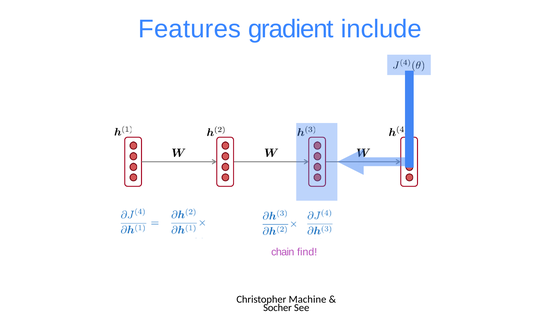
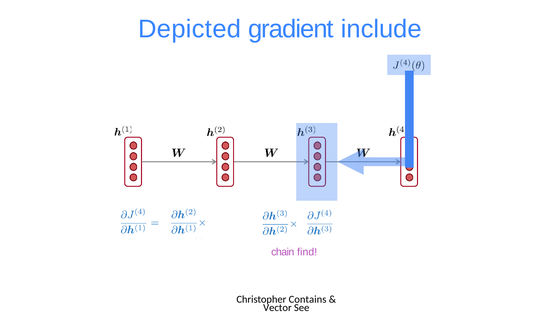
Features: Features -> Depicted
Machine: Machine -> Contains
Socher: Socher -> Vector
